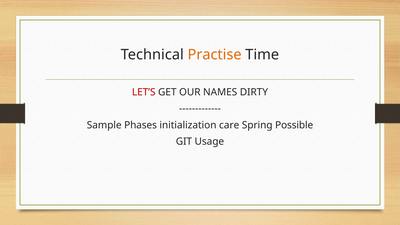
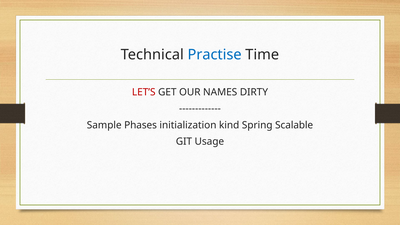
Practise colour: orange -> blue
care: care -> kind
Possible: Possible -> Scalable
